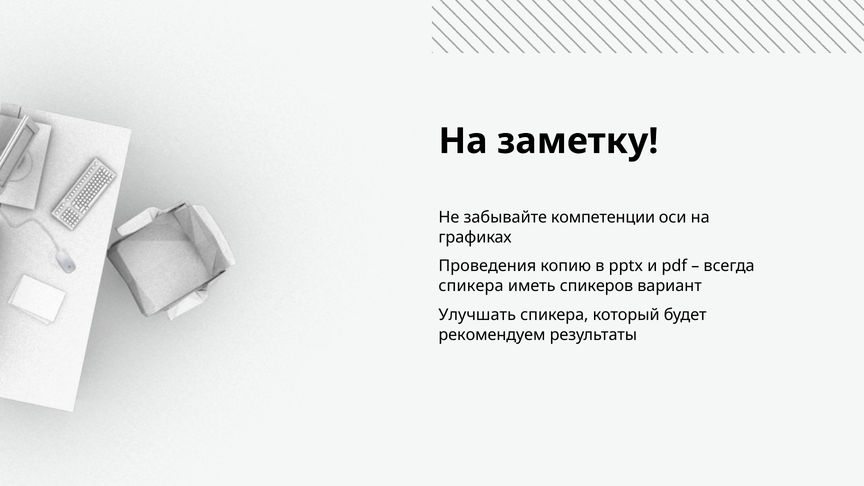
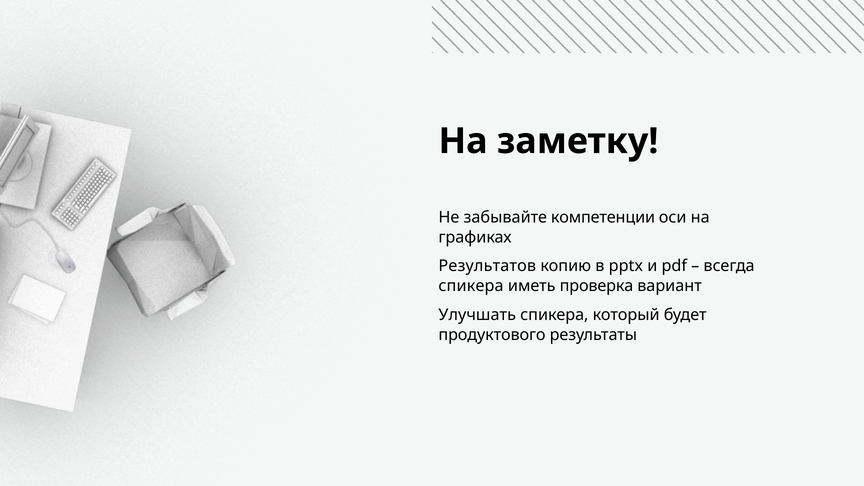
Проведения: Проведения -> Результатов
спикеров: спикеров -> проверка
рекомендуем: рекомендуем -> продуктового
